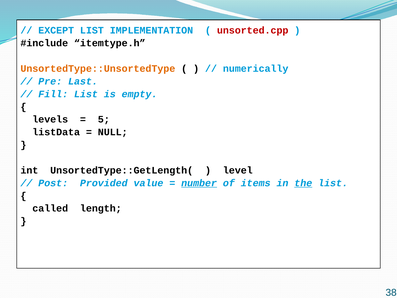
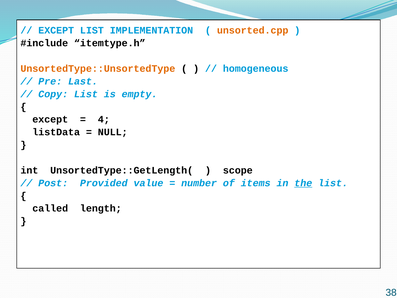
unsorted.cpp colour: red -> orange
numerically: numerically -> homogeneous
Fill: Fill -> Copy
levels at (50, 119): levels -> except
5: 5 -> 4
level: level -> scope
number underline: present -> none
